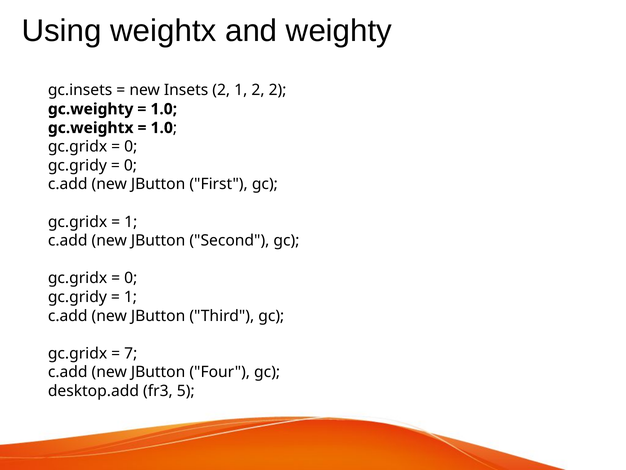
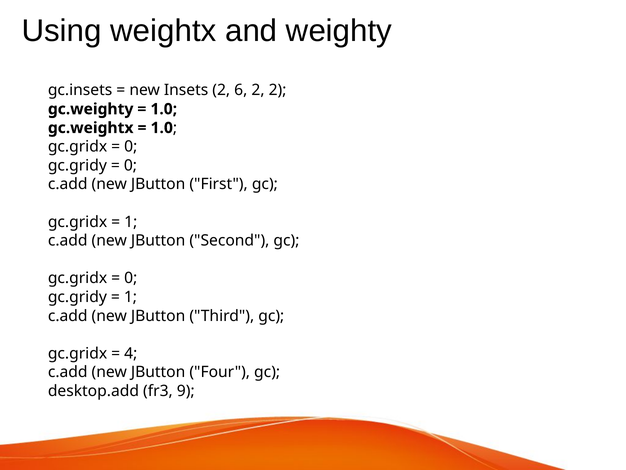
2 1: 1 -> 6
7: 7 -> 4
5: 5 -> 9
